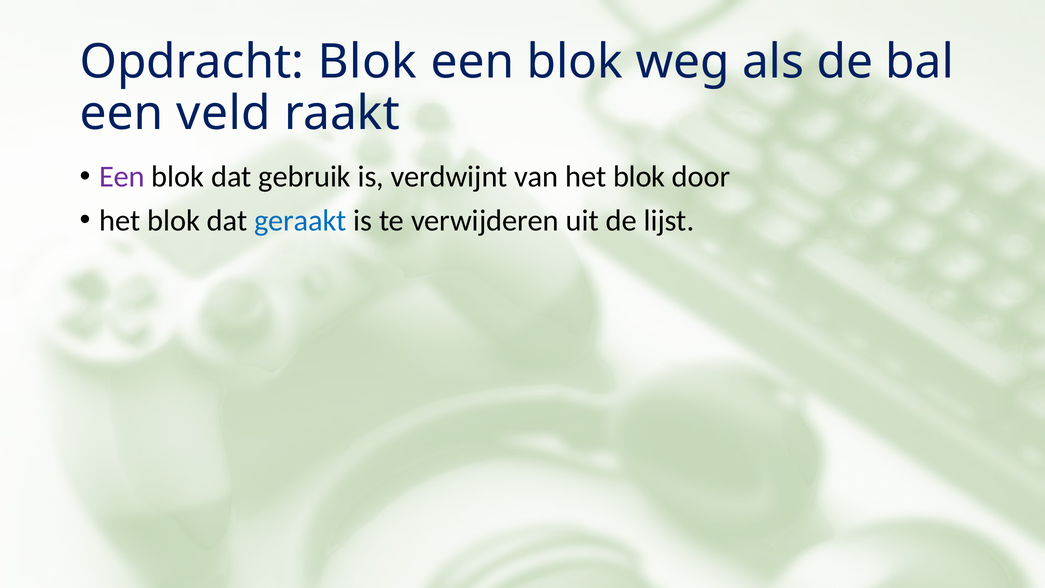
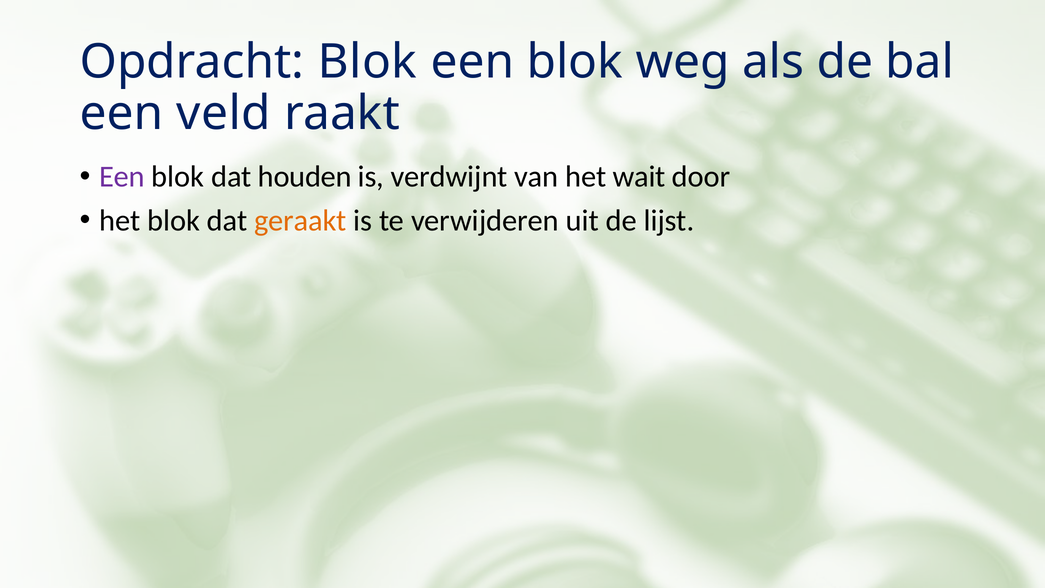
gebruik: gebruik -> houden
van het blok: blok -> wait
geraakt colour: blue -> orange
